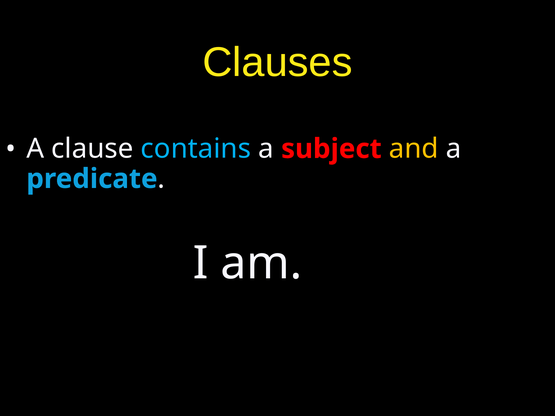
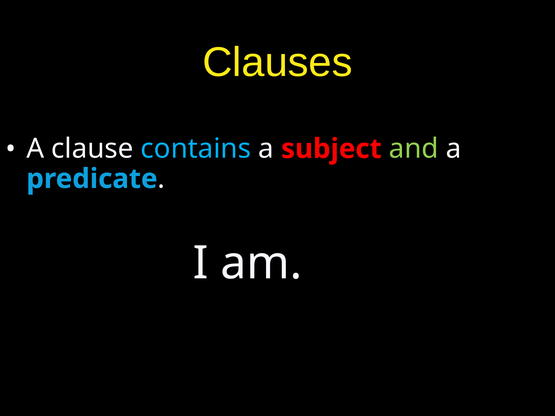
and colour: yellow -> light green
